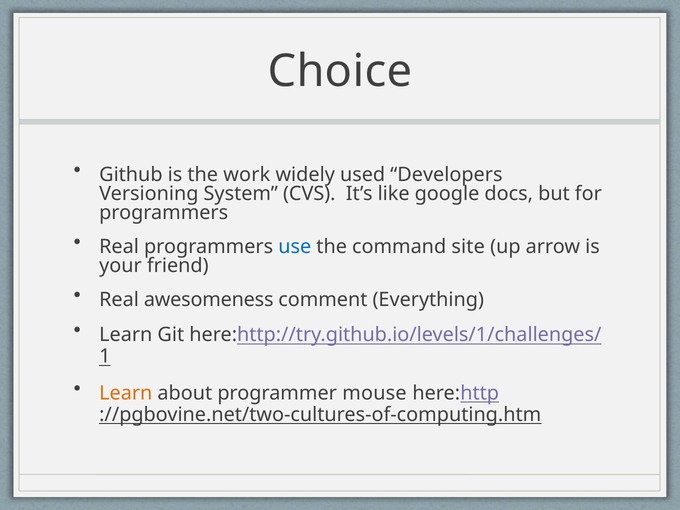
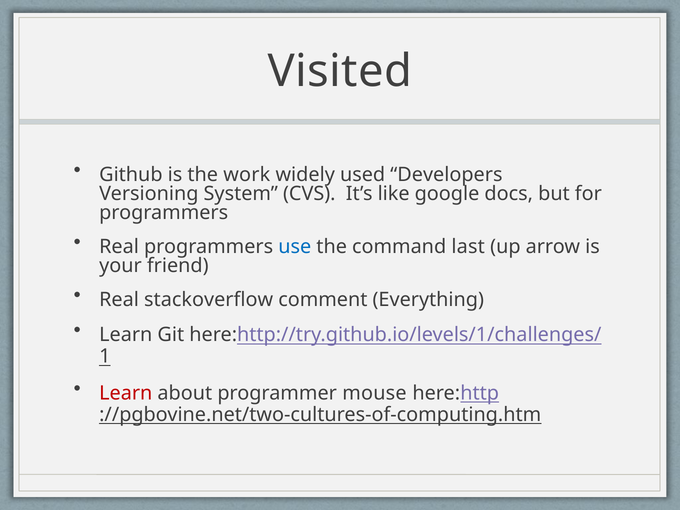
Choice: Choice -> Visited
site: site -> last
awesomeness: awesomeness -> stackoverflow
Learn at (126, 393) colour: orange -> red
